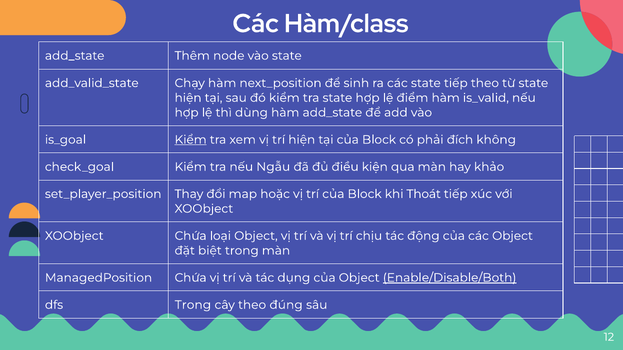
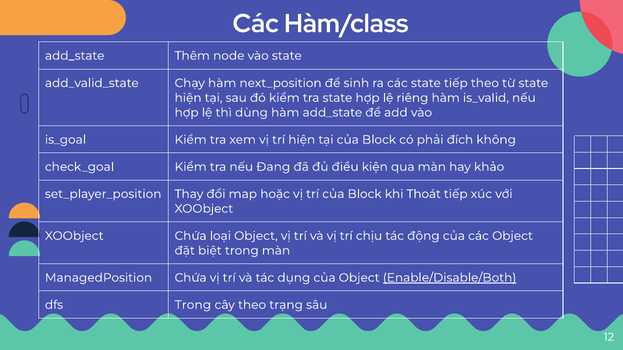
điểm: điểm -> riêng
Kiểm at (191, 140) underline: present -> none
Ngẫu: Ngẫu -> Đang
đúng: đúng -> trạng
